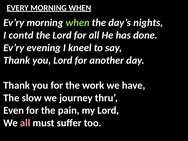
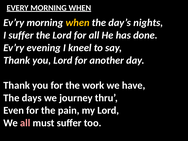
when at (78, 23) colour: light green -> yellow
I contd: contd -> suffer
slow: slow -> days
